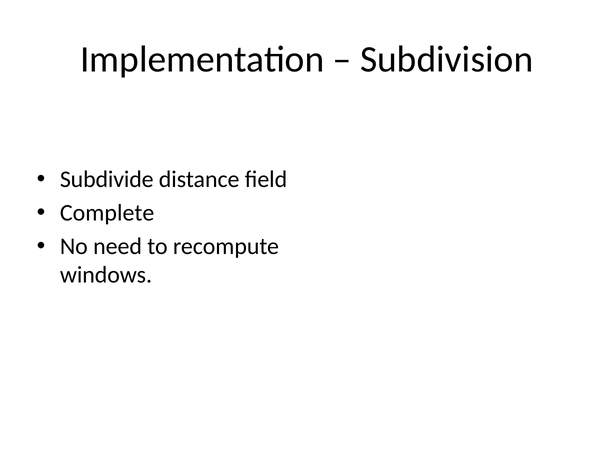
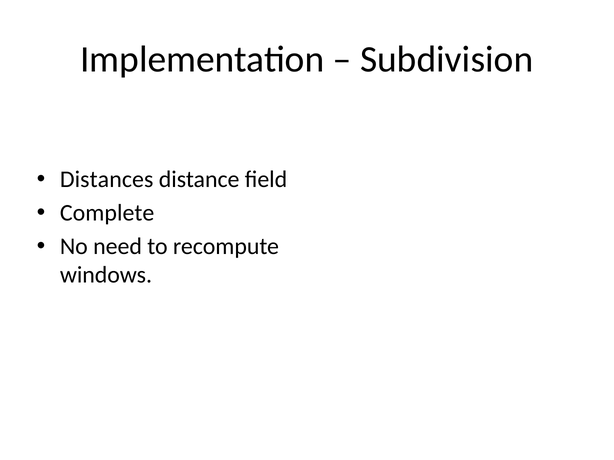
Subdivide: Subdivide -> Distances
